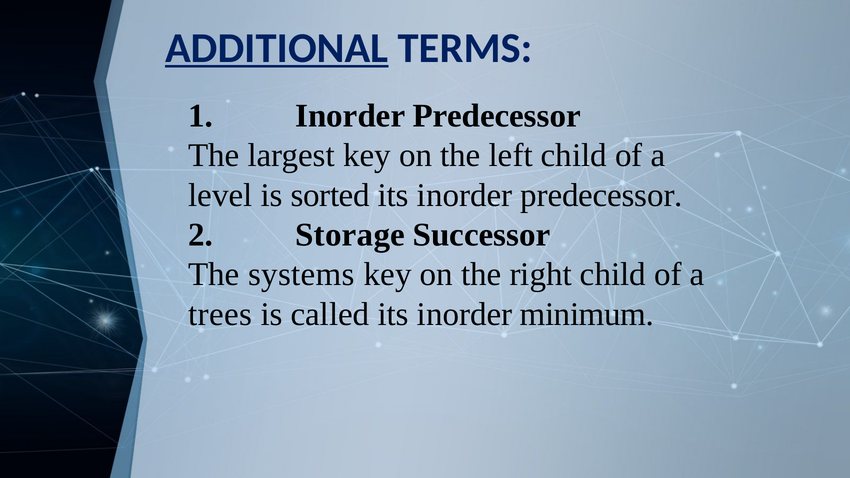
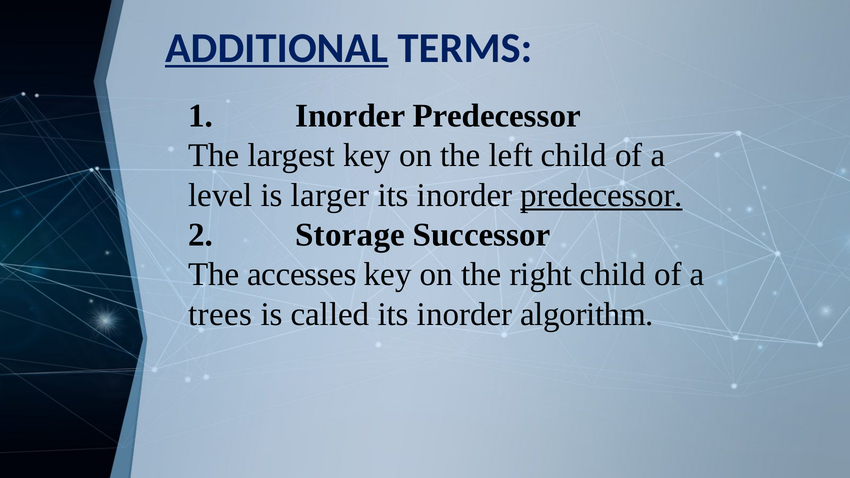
sorted: sorted -> larger
predecessor at (601, 195) underline: none -> present
systems: systems -> accesses
minimum: minimum -> algorithm
